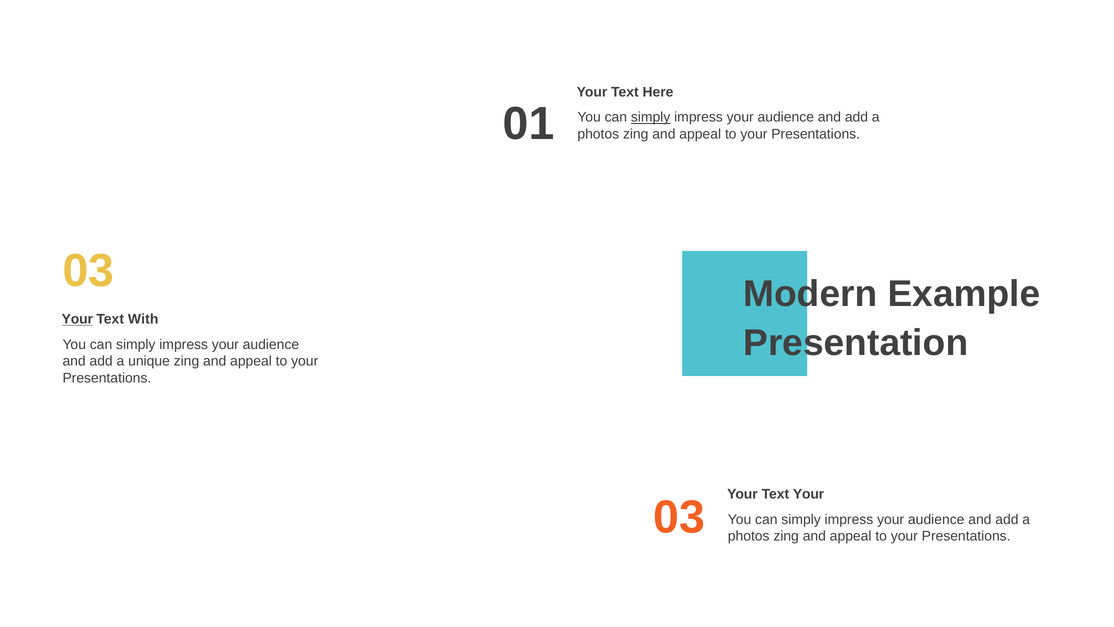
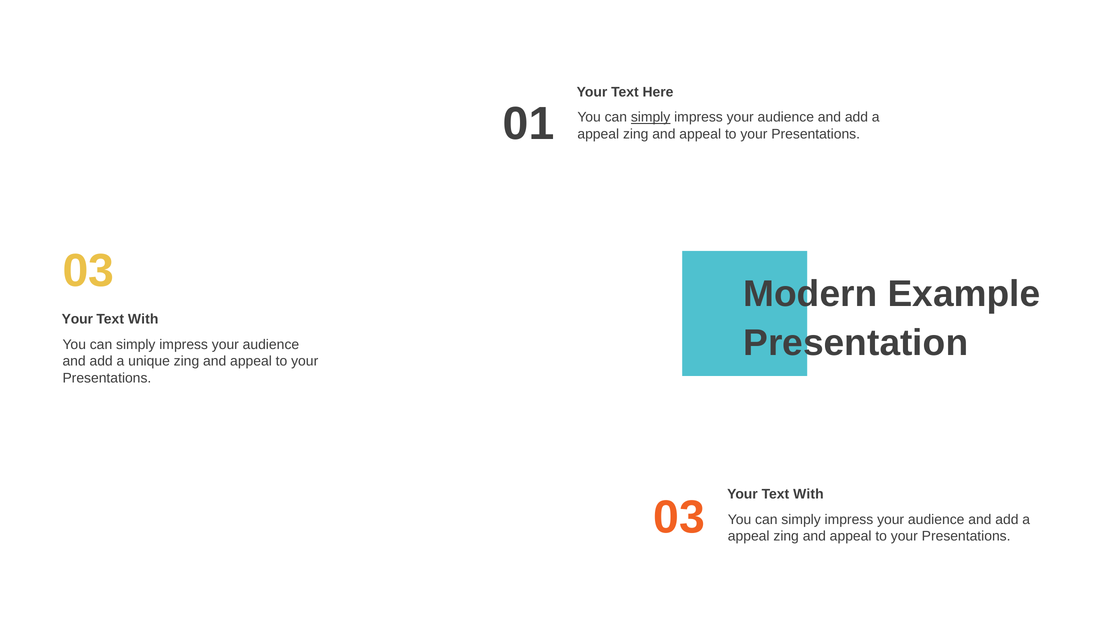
photos at (598, 134): photos -> appeal
Your at (77, 319) underline: present -> none
Your at (809, 494): Your -> With
photos at (749, 536): photos -> appeal
